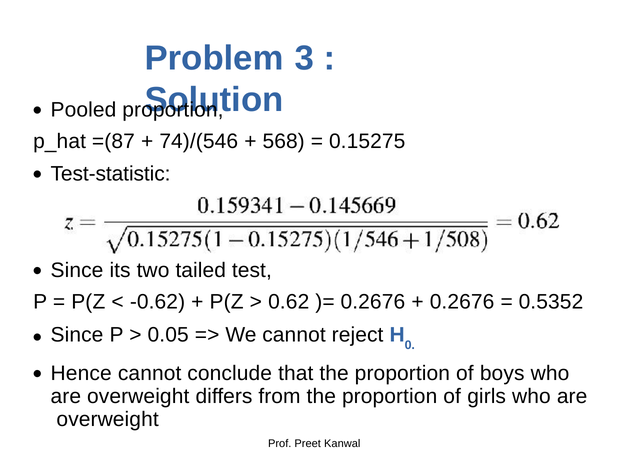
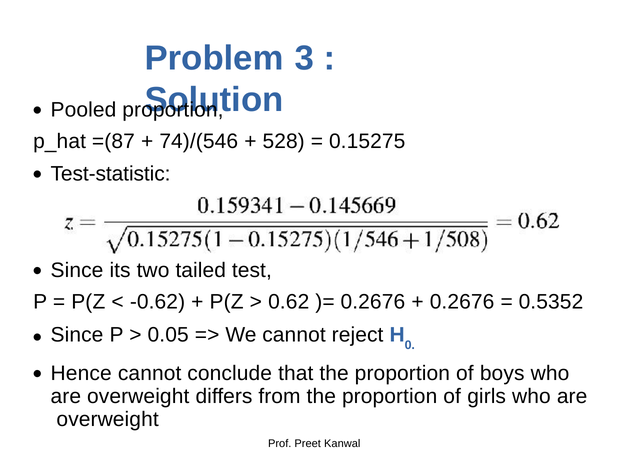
568: 568 -> 528
